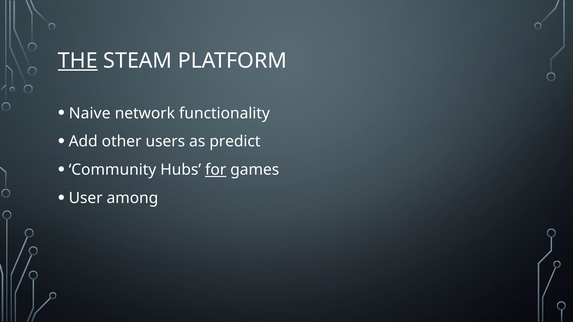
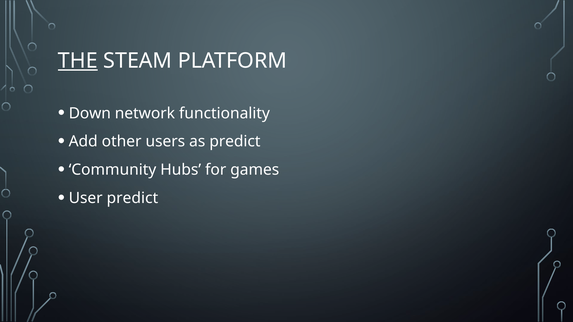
Naive: Naive -> Down
for underline: present -> none
User among: among -> predict
